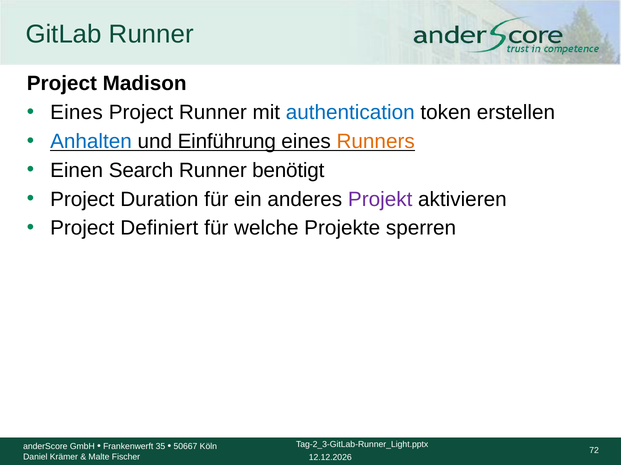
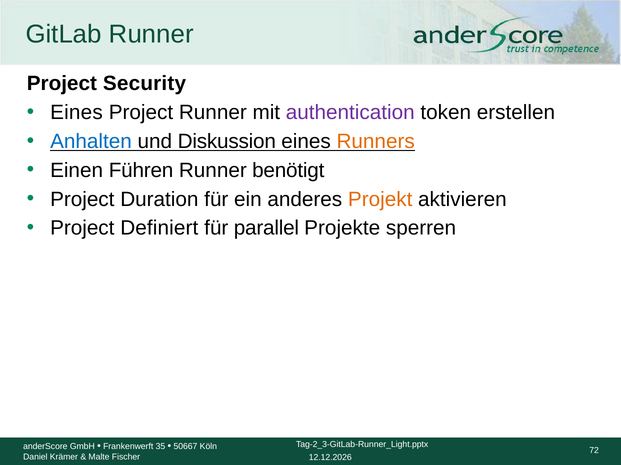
Madison: Madison -> Security
authentication colour: blue -> purple
Einführung: Einführung -> Diskussion
Search: Search -> Führen
Projekt colour: purple -> orange
welche: welche -> parallel
